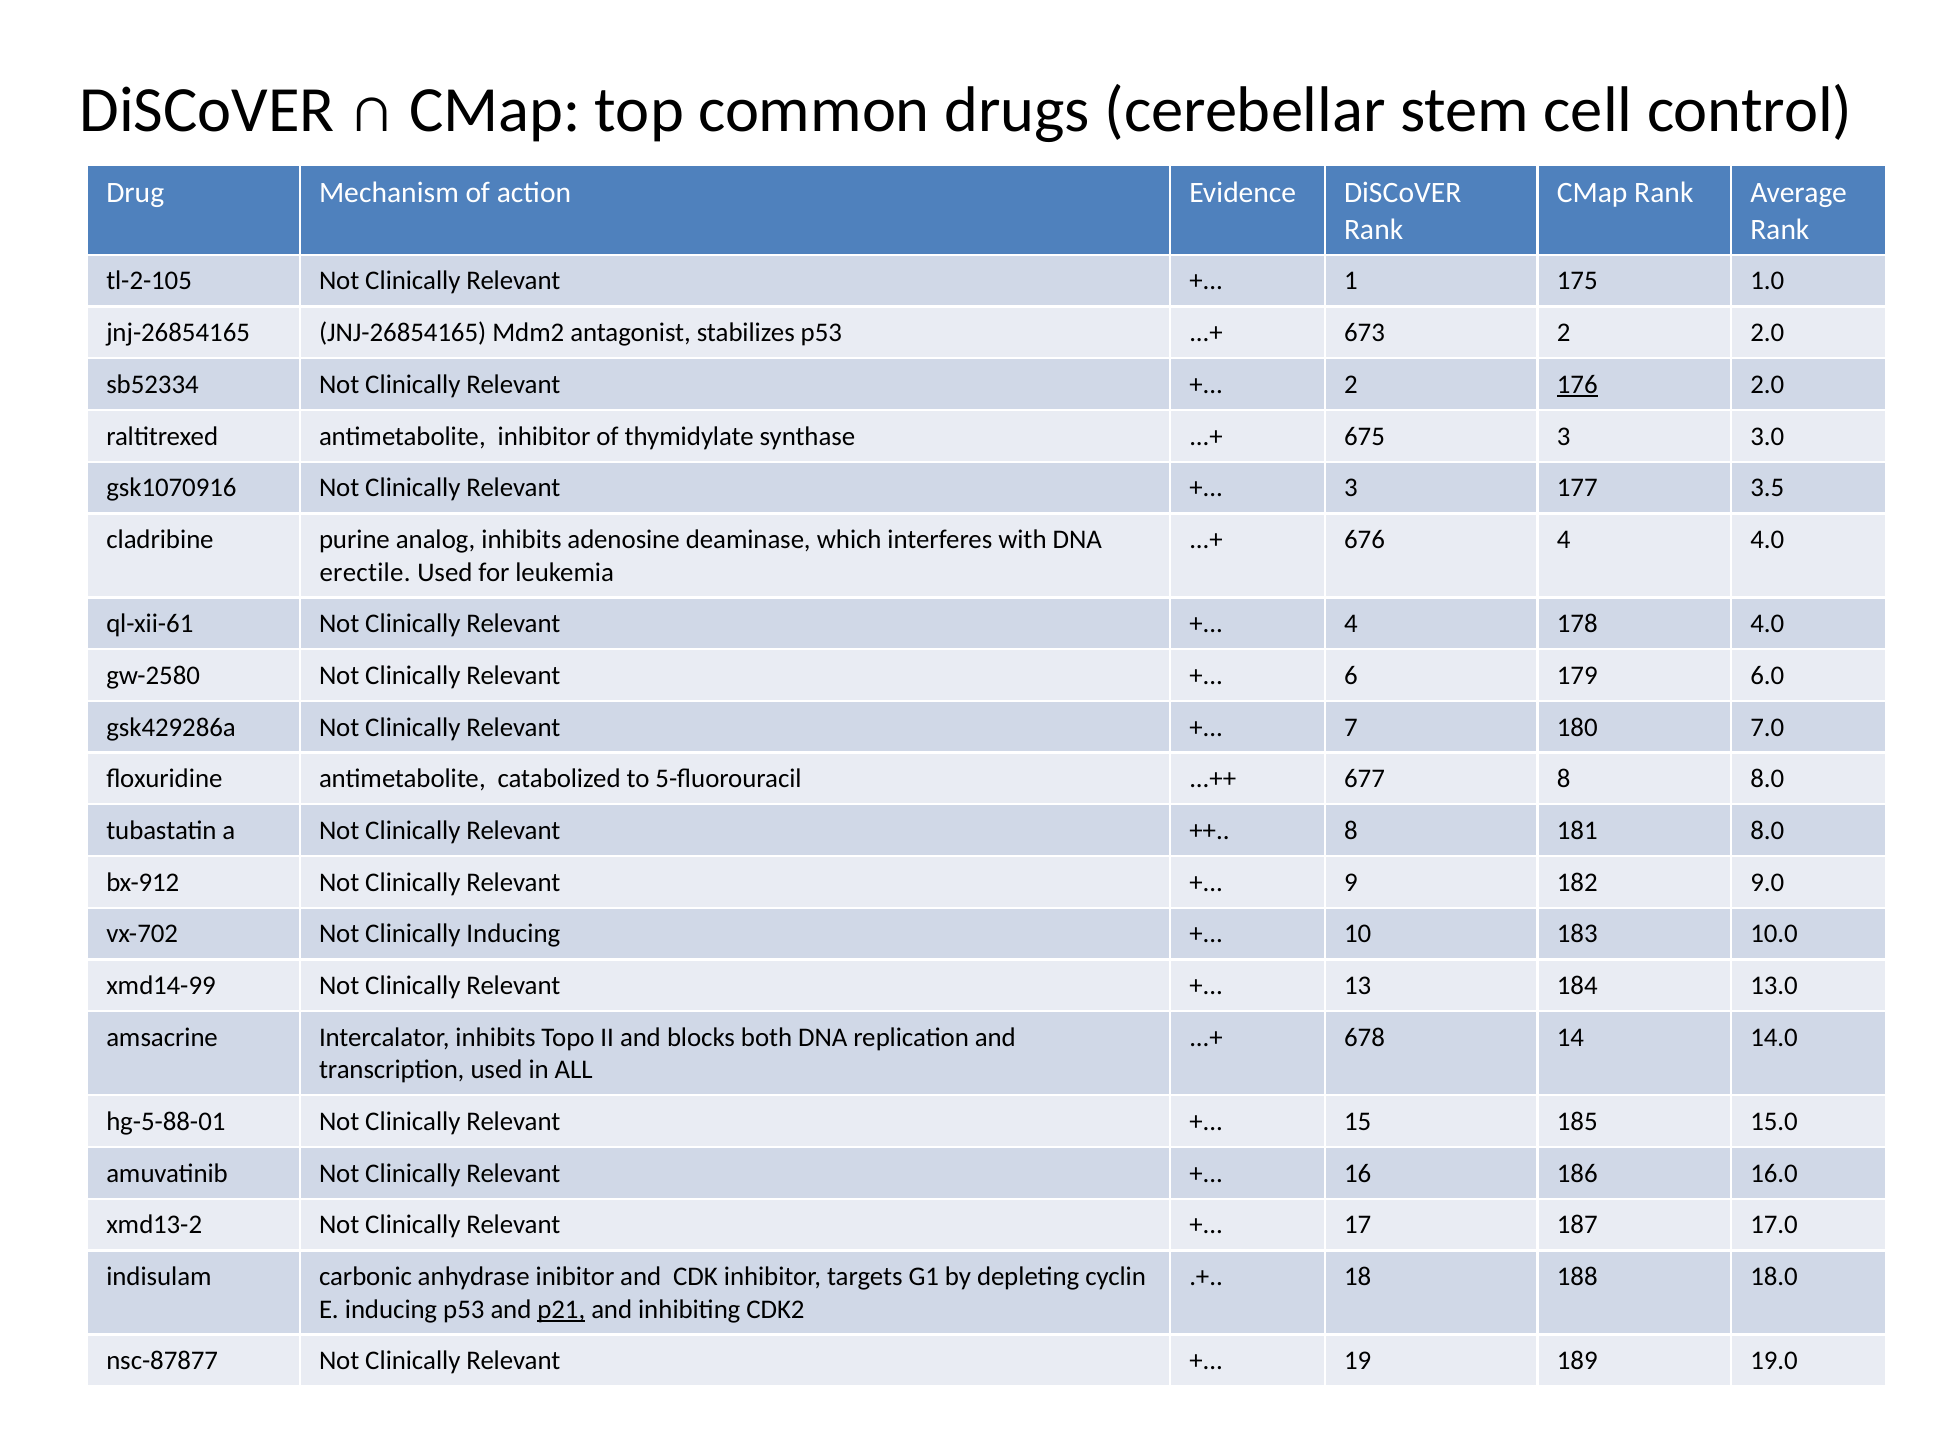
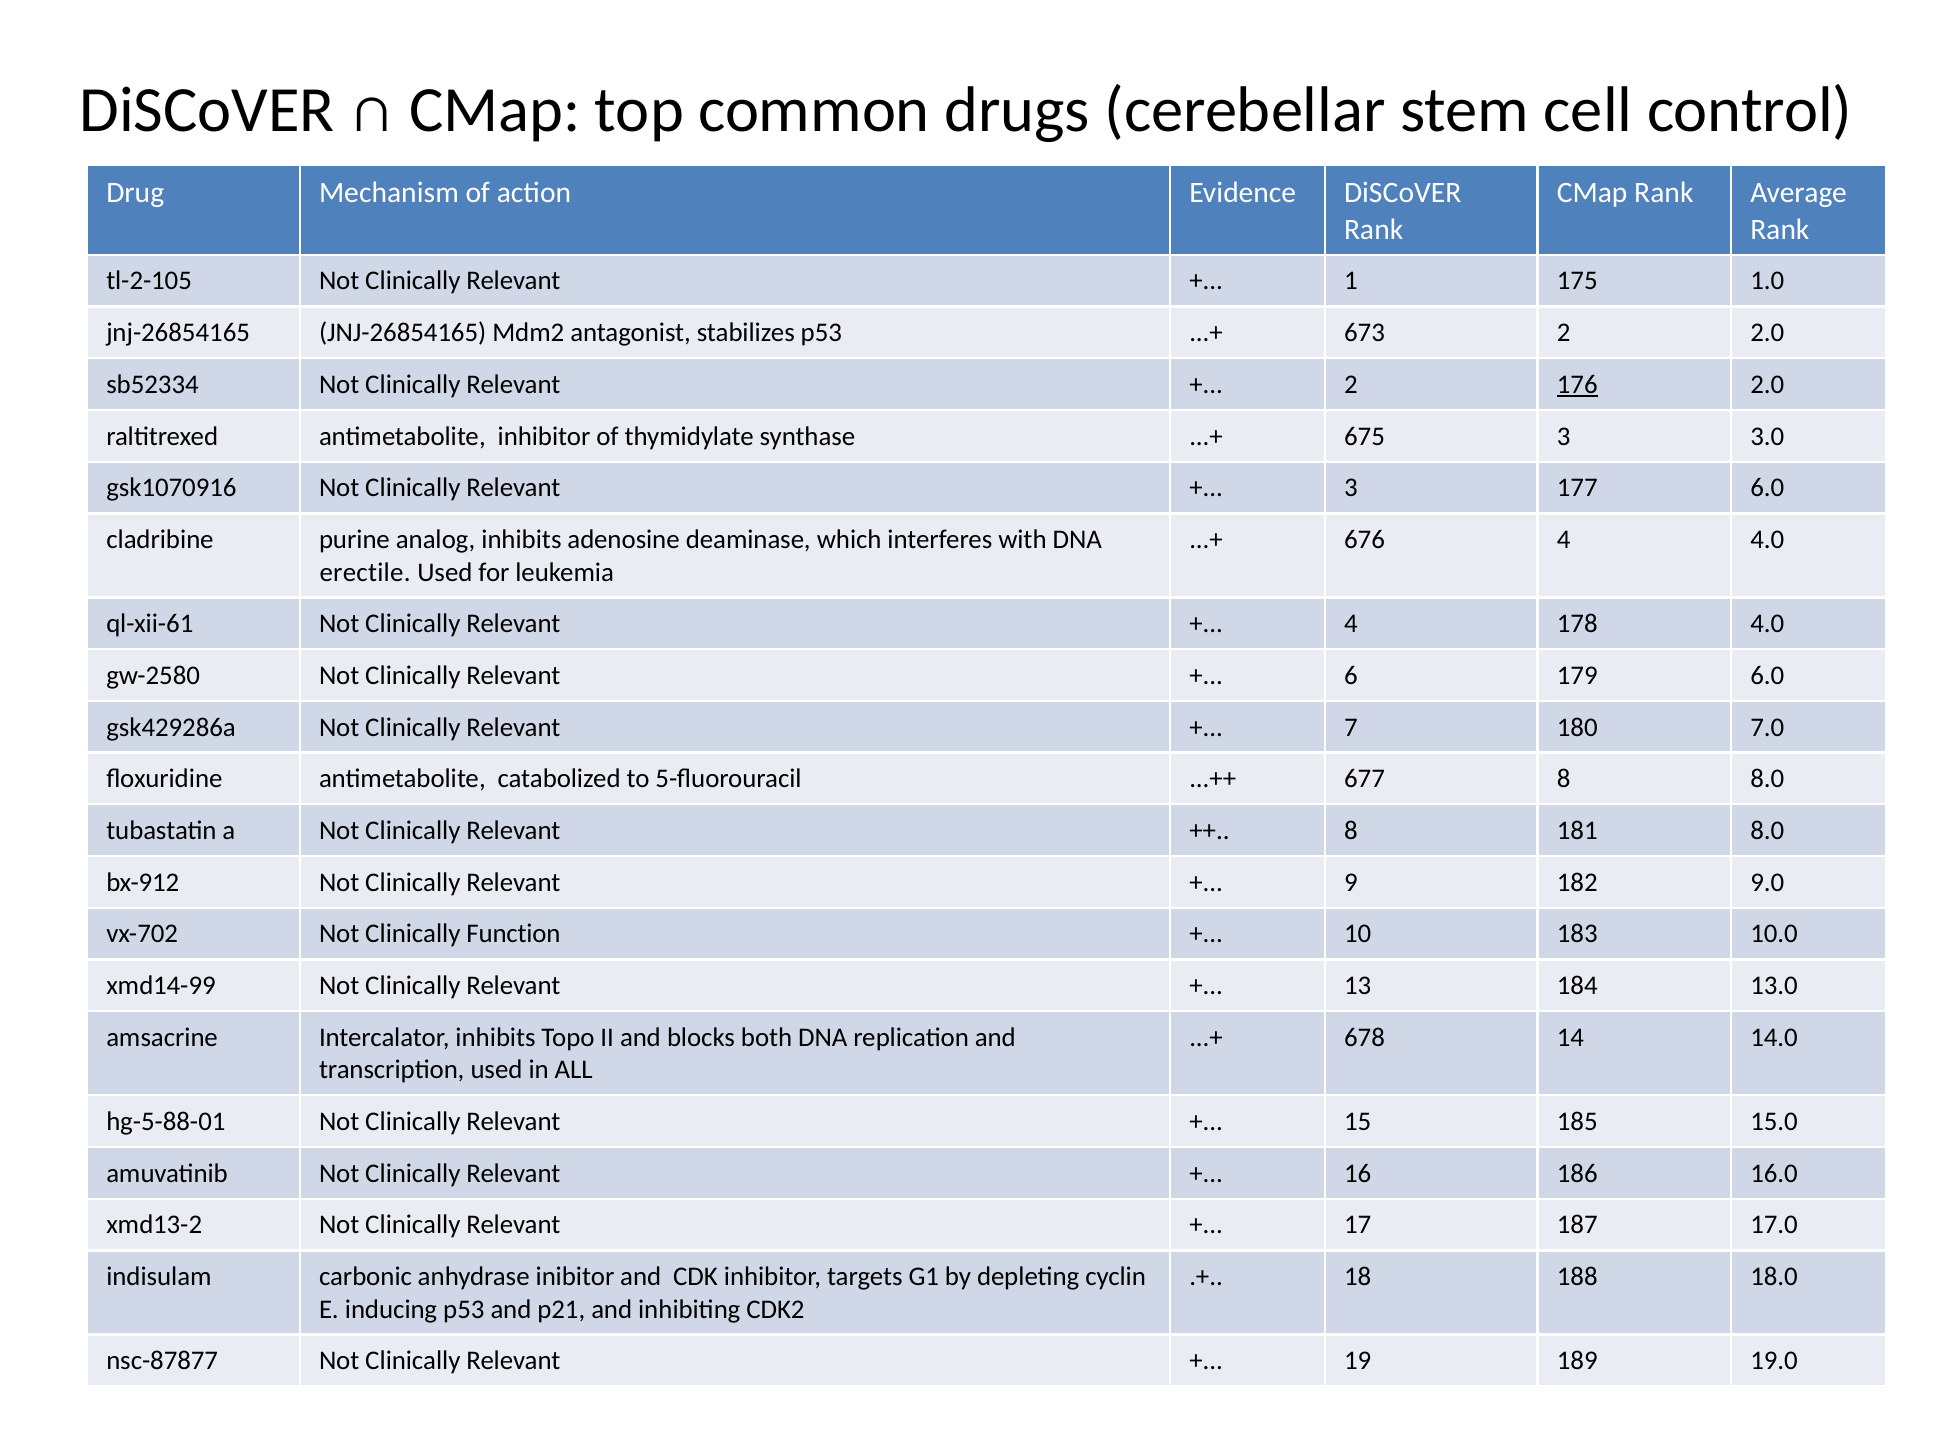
177 3.5: 3.5 -> 6.0
Clinically Inducing: Inducing -> Function
p21 underline: present -> none
